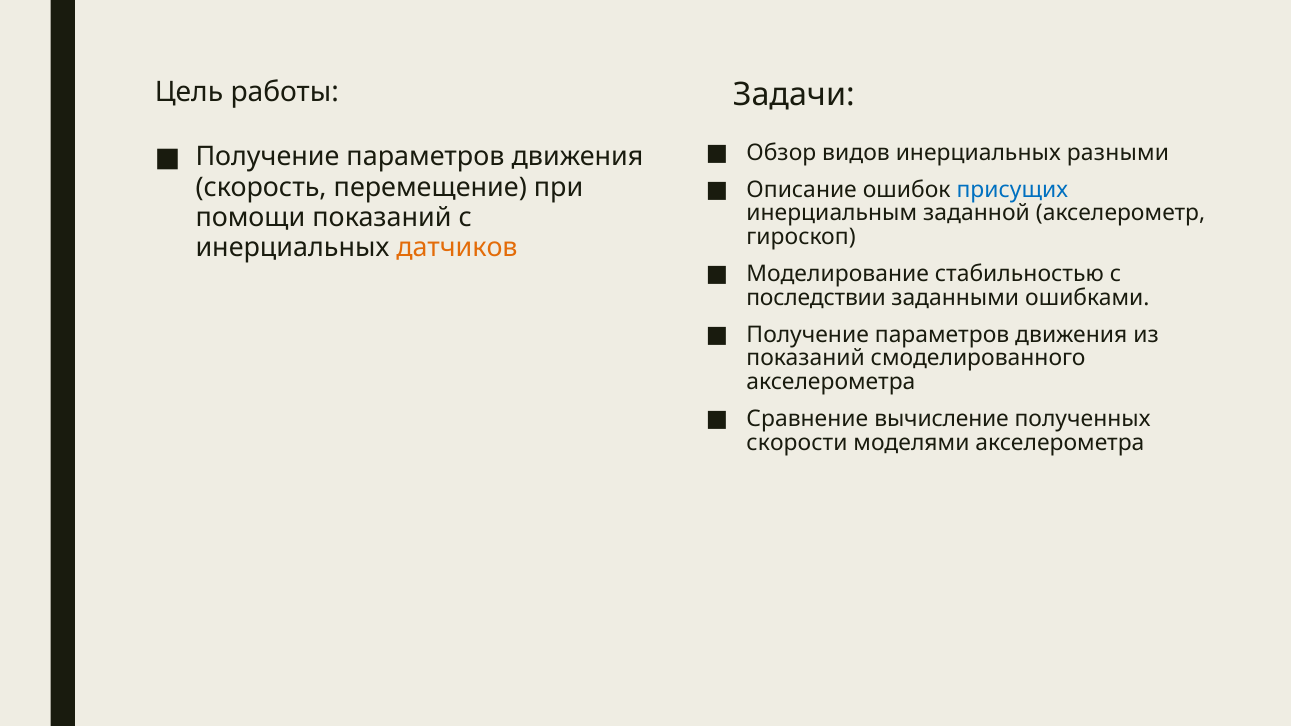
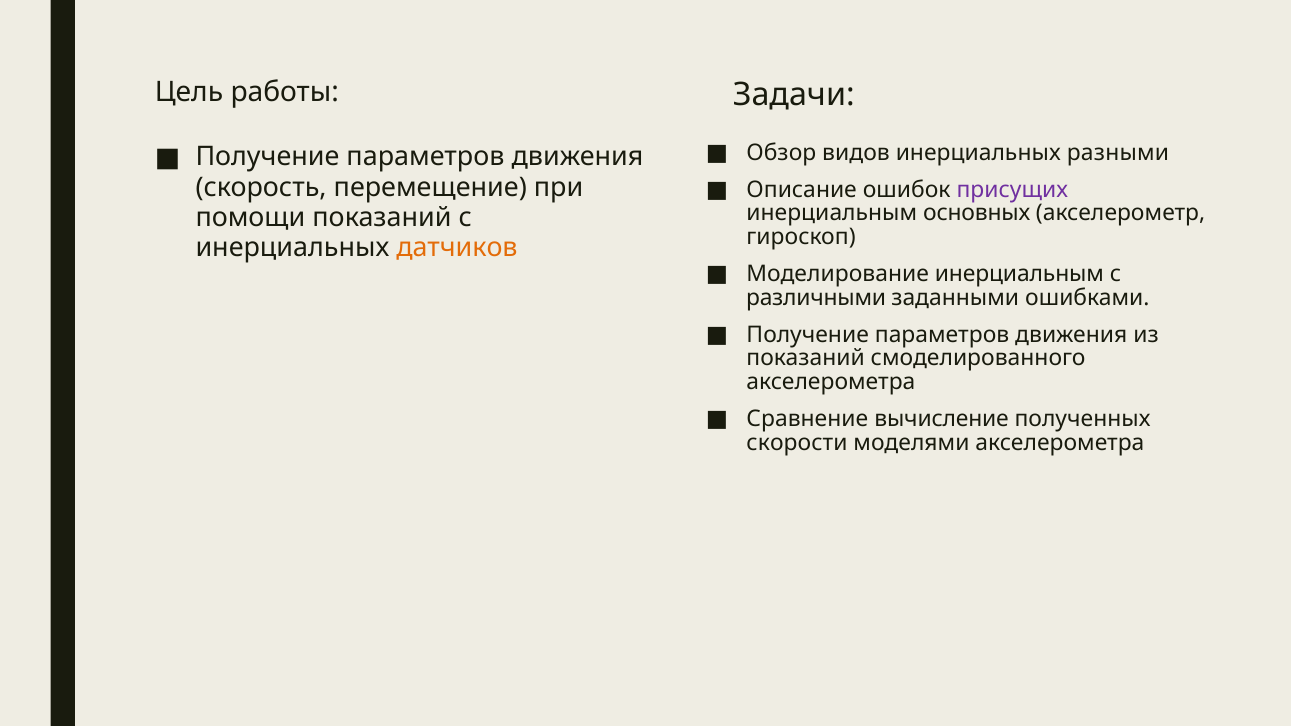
присущих colour: blue -> purple
заданной: заданной -> основных
Моделирование стабильностью: стабильностью -> инерциальным
последствии: последствии -> различными
